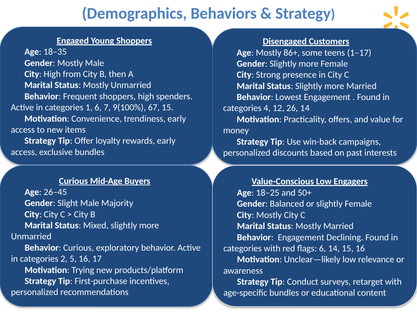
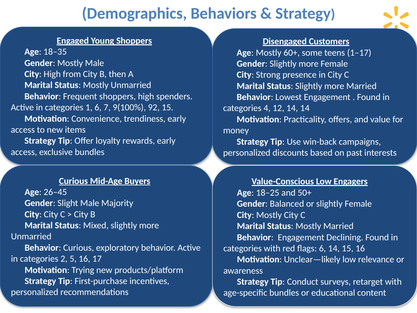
86+: 86+ -> 60+
67: 67 -> 92
12 26: 26 -> 14
